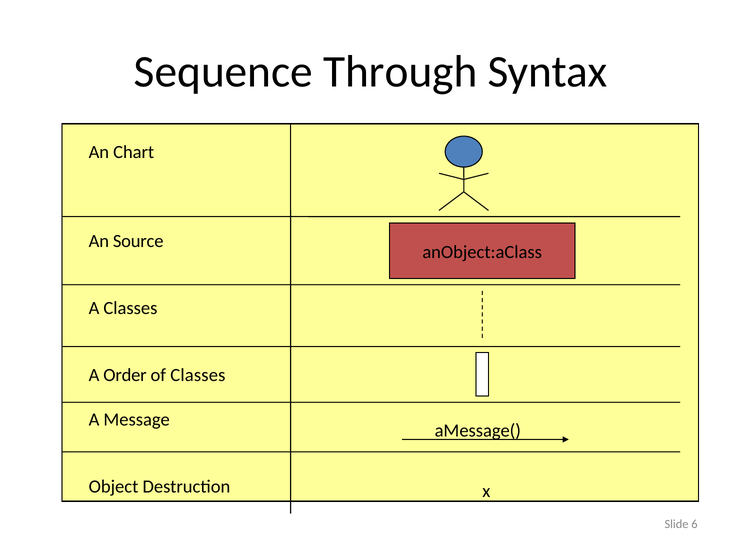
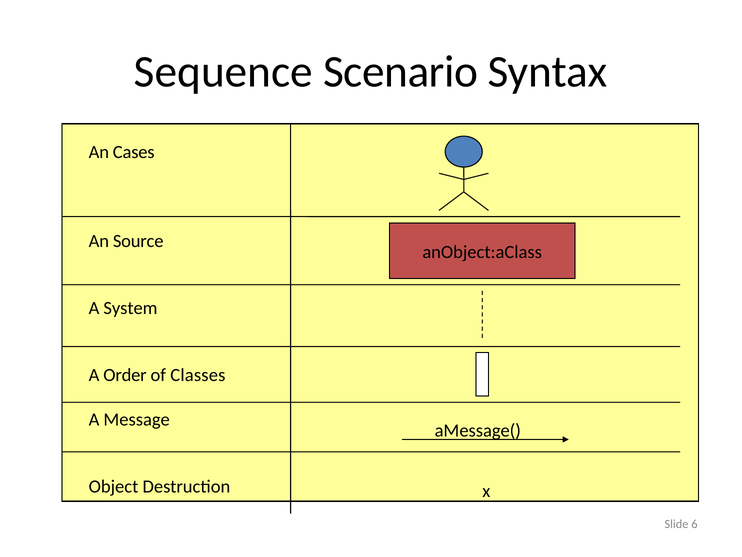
Through: Through -> Scenario
Chart: Chart -> Cases
A Classes: Classes -> System
